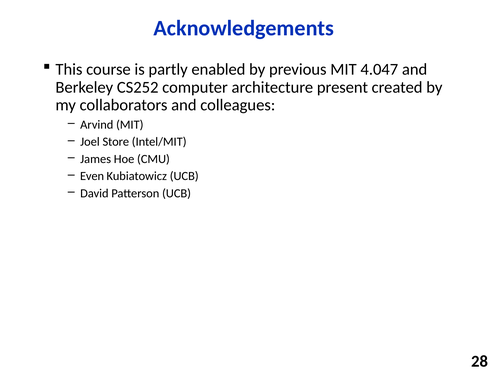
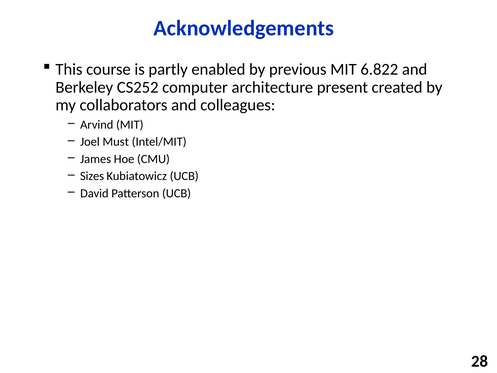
4.047: 4.047 -> 6.822
Store: Store -> Must
Even: Even -> Sizes
